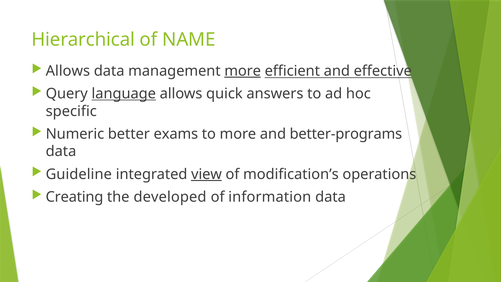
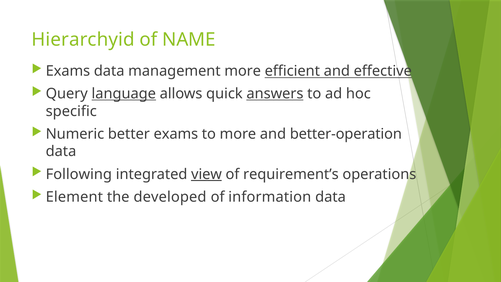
Hierarchical: Hierarchical -> Hierarchyid
Allows at (68, 71): Allows -> Exams
more at (243, 71) underline: present -> none
answers underline: none -> present
better-programs: better-programs -> better-operation
Guideline: Guideline -> Following
modification’s: modification’s -> requirement’s
Creating: Creating -> Element
